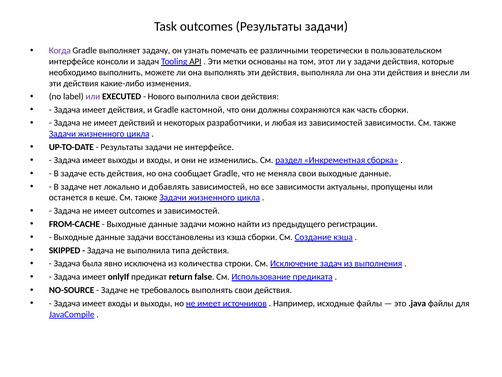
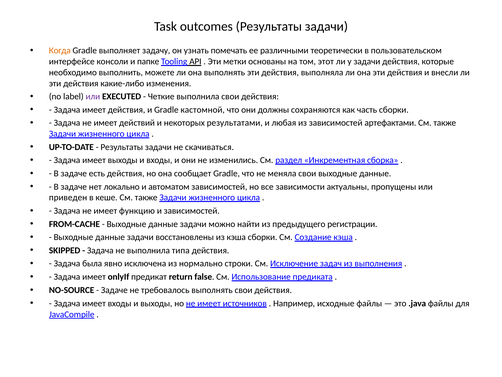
Когда colour: purple -> orange
и задач: задач -> папке
Нового: Нового -> Четкие
разработчики: разработчики -> результатами
зависимостей зависимости: зависимости -> артефактами
не интерфейсе: интерфейсе -> скачиваться
добавлять: добавлять -> автоматом
останется: останется -> приведен
имеет outcomes: outcomes -> функцию
количества: количества -> нормально
